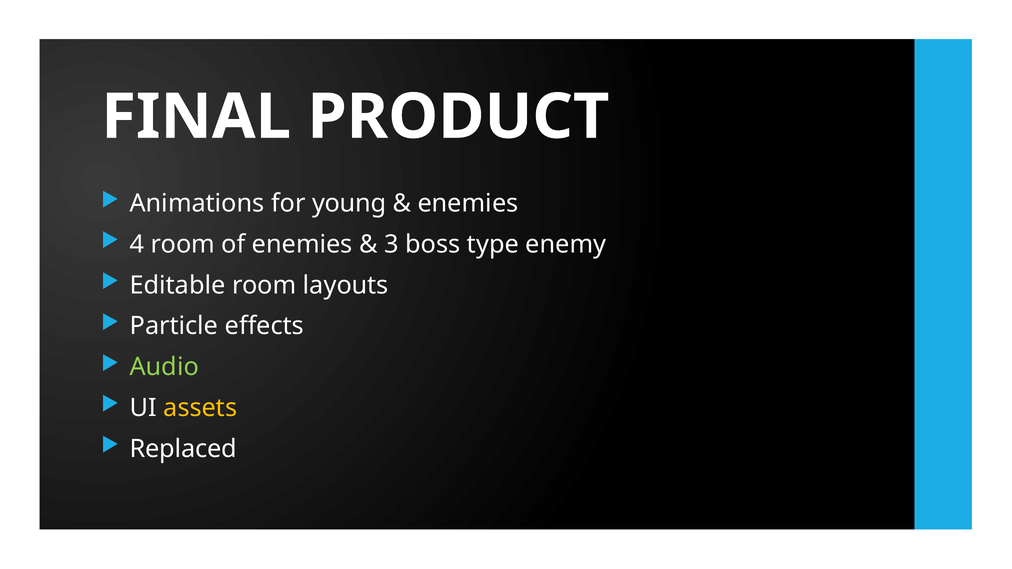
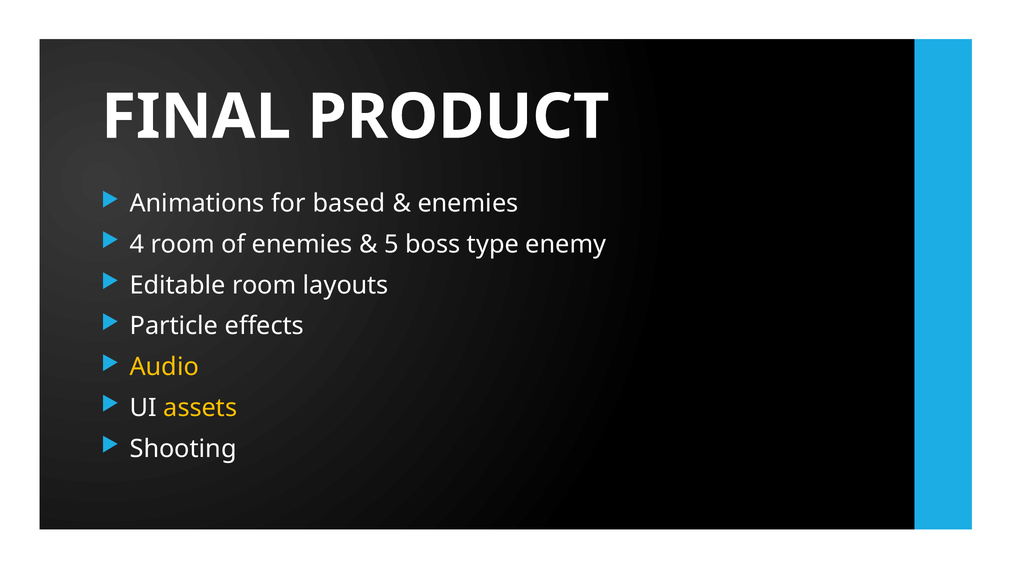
young: young -> based
3: 3 -> 5
Audio colour: light green -> yellow
Replaced: Replaced -> Shooting
